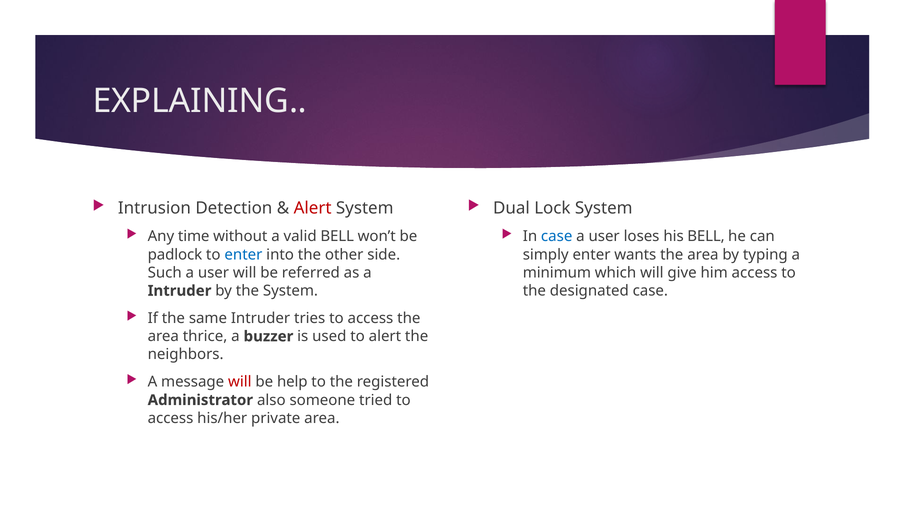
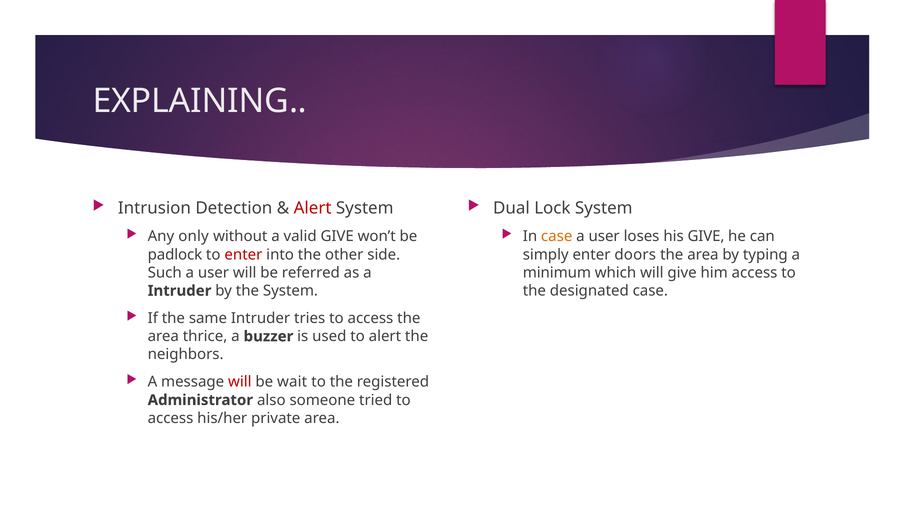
time: time -> only
valid BELL: BELL -> GIVE
case at (557, 237) colour: blue -> orange
his BELL: BELL -> GIVE
enter at (243, 255) colour: blue -> red
wants: wants -> doors
help: help -> wait
